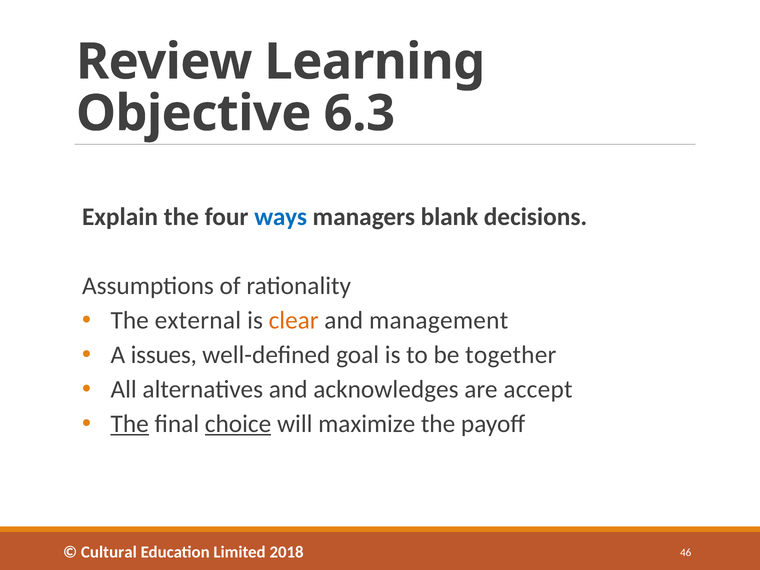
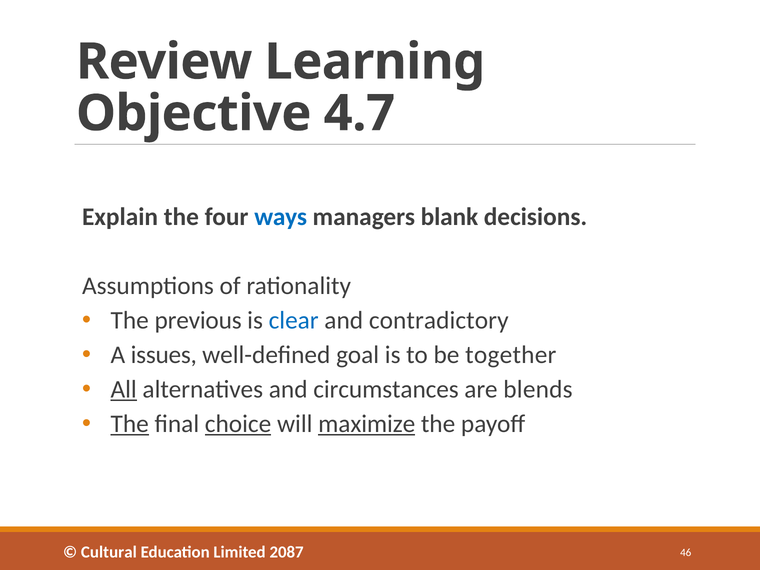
6.3: 6.3 -> 4.7
external: external -> previous
clear colour: orange -> blue
management: management -> contradictory
All underline: none -> present
acknowledges: acknowledges -> circumstances
accept: accept -> blends
maximize underline: none -> present
2018: 2018 -> 2087
